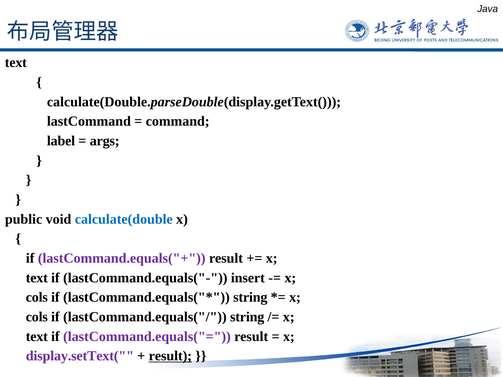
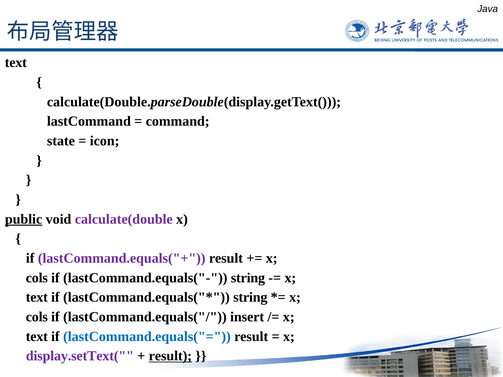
label: label -> state
args: args -> icon
public underline: none -> present
calculate(double colour: blue -> purple
text at (37, 278): text -> cols
lastCommand.equals("- insert: insert -> string
cols at (37, 298): cols -> text
lastCommand.equals("/ string: string -> insert
lastCommand.equals("= colour: purple -> blue
